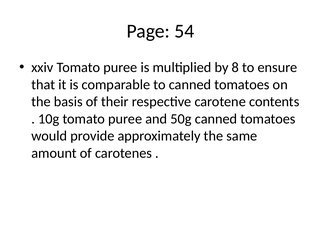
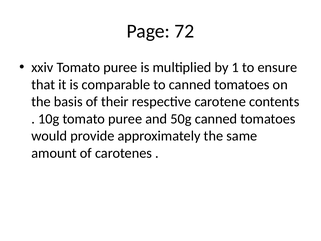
54: 54 -> 72
8: 8 -> 1
